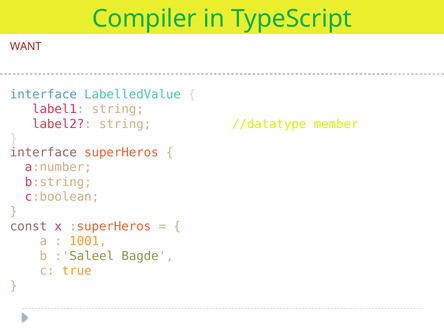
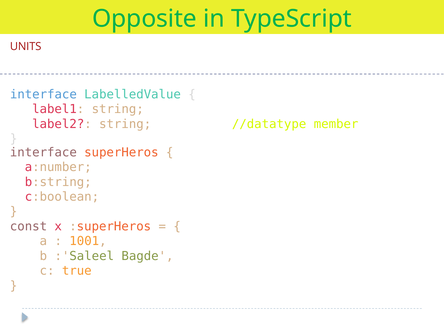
Compiler: Compiler -> Opposite
WANT: WANT -> UNITS
